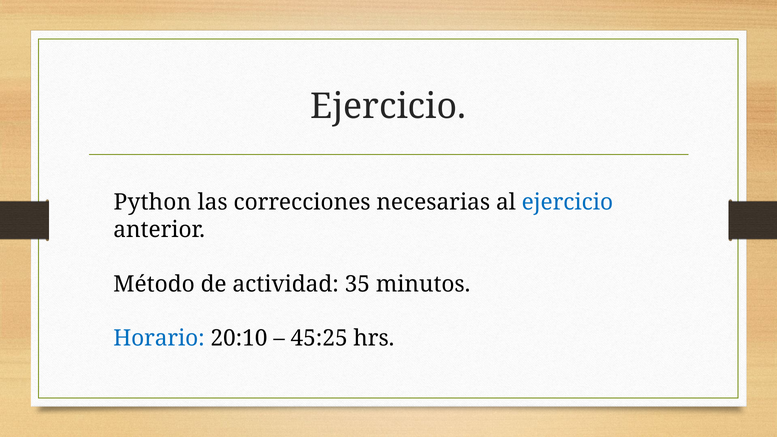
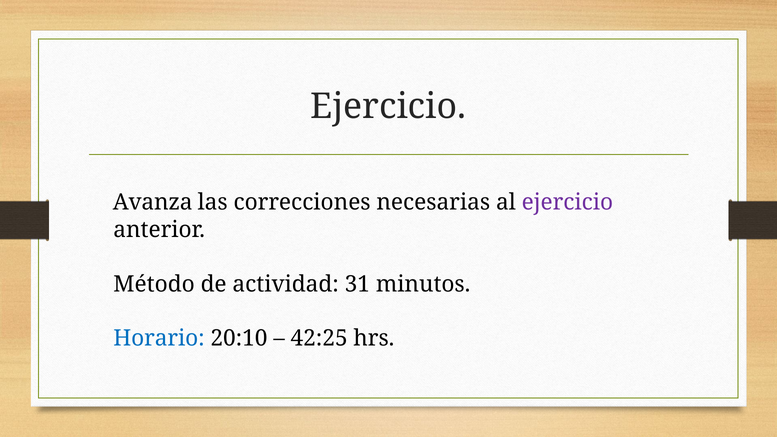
Python: Python -> Avanza
ejercicio at (567, 202) colour: blue -> purple
35: 35 -> 31
45:25: 45:25 -> 42:25
